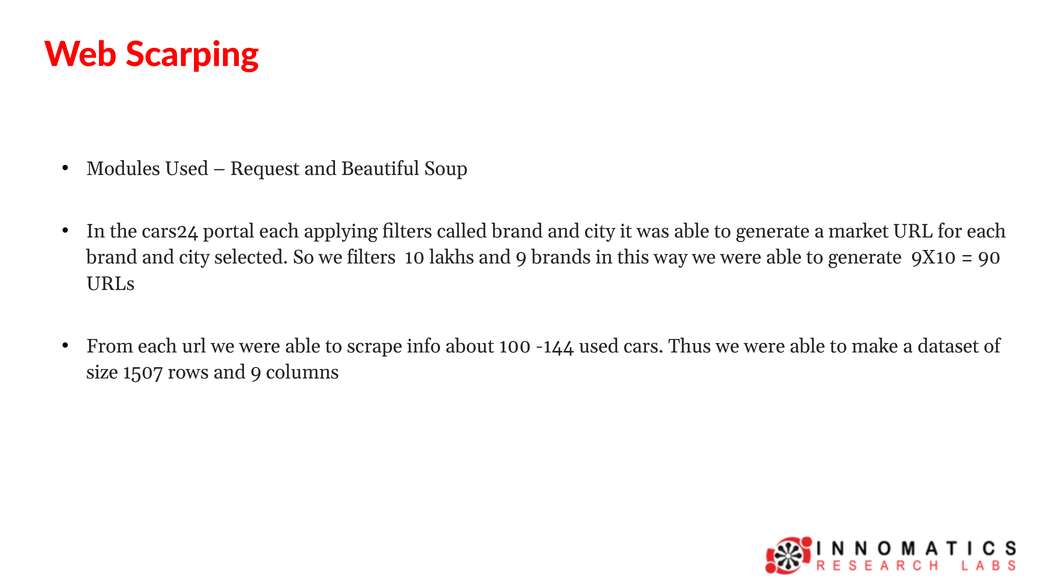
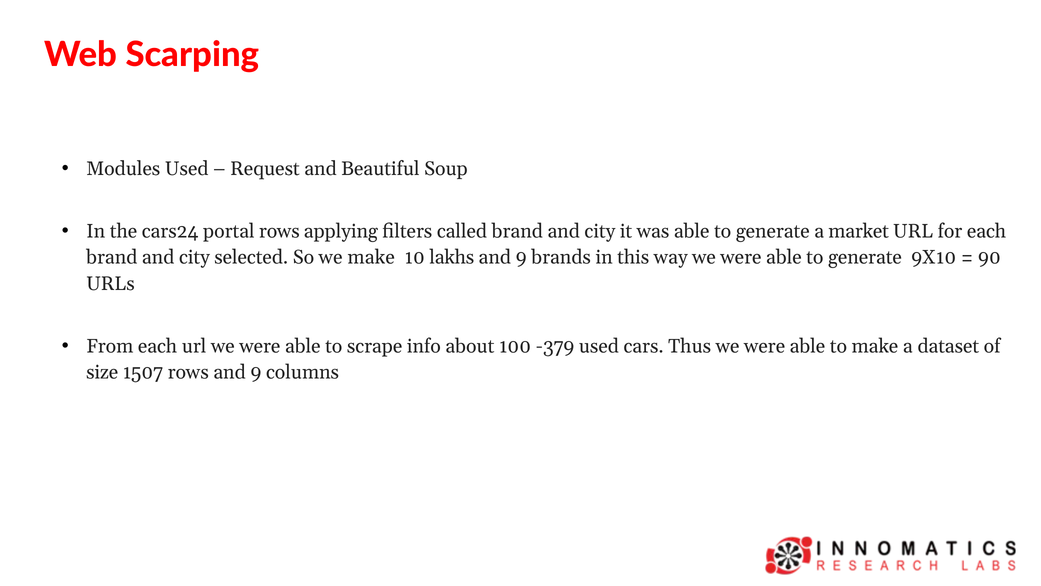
portal each: each -> rows
we filters: filters -> make
-144: -144 -> -379
